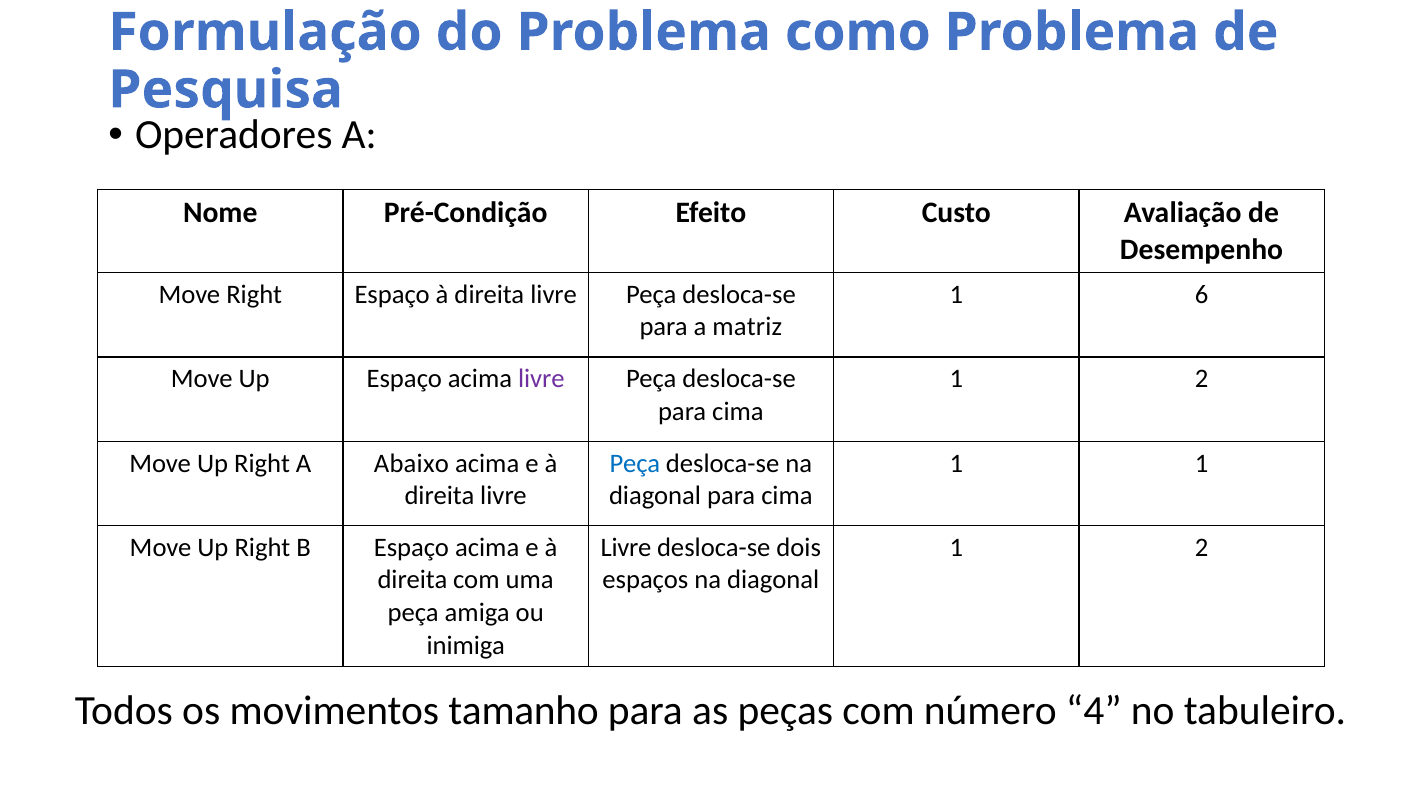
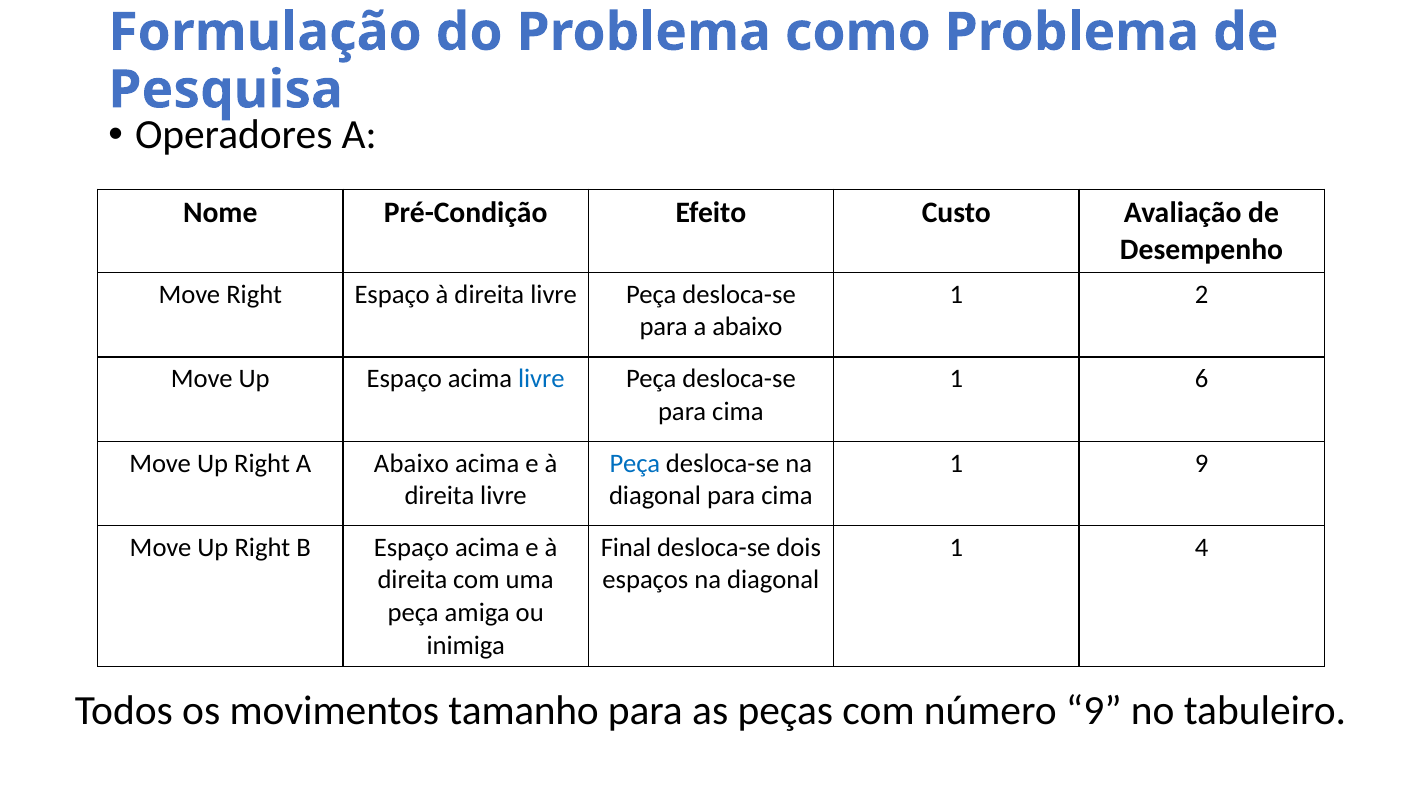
6: 6 -> 2
para a matriz: matriz -> abaixo
livre at (541, 379) colour: purple -> blue
2 at (1202, 379): 2 -> 6
1 1: 1 -> 9
Livre at (626, 548): Livre -> Final
2 at (1202, 548): 2 -> 4
número 4: 4 -> 9
